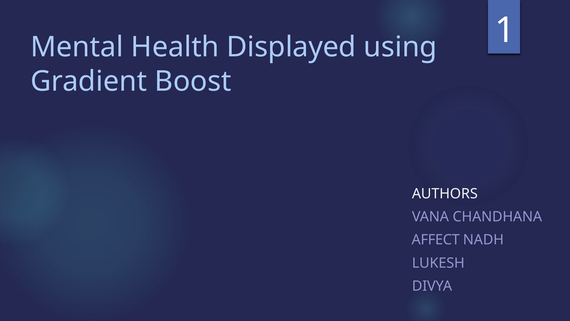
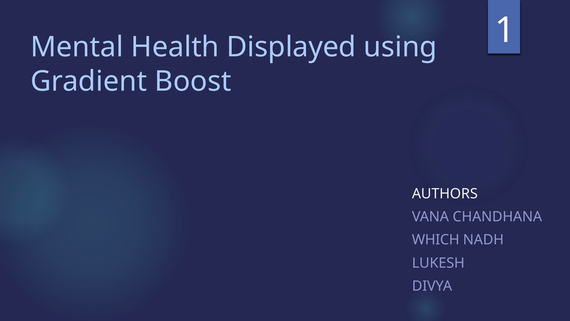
AFFECT: AFFECT -> WHICH
